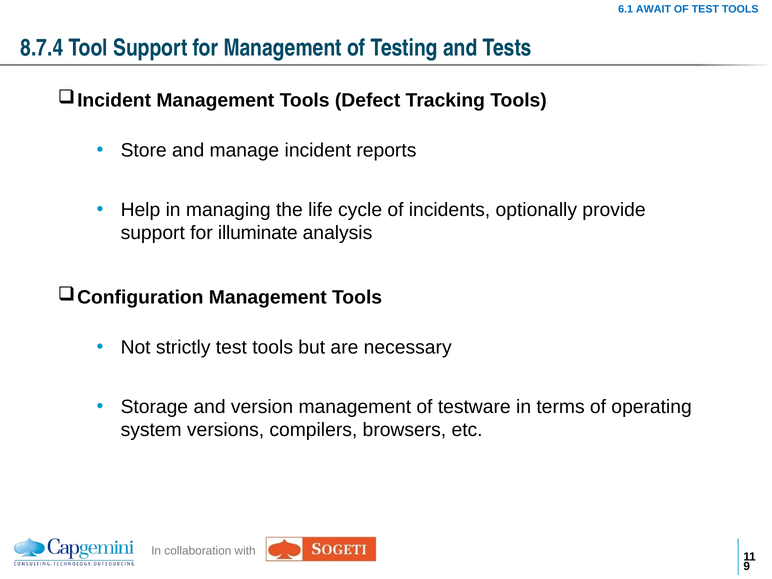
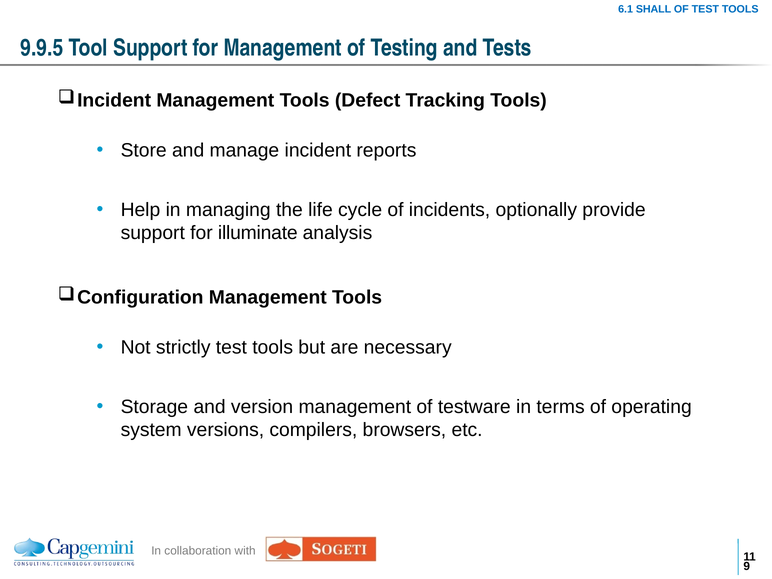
AWAIT: AWAIT -> SHALL
8.7.4: 8.7.4 -> 9.9.5
